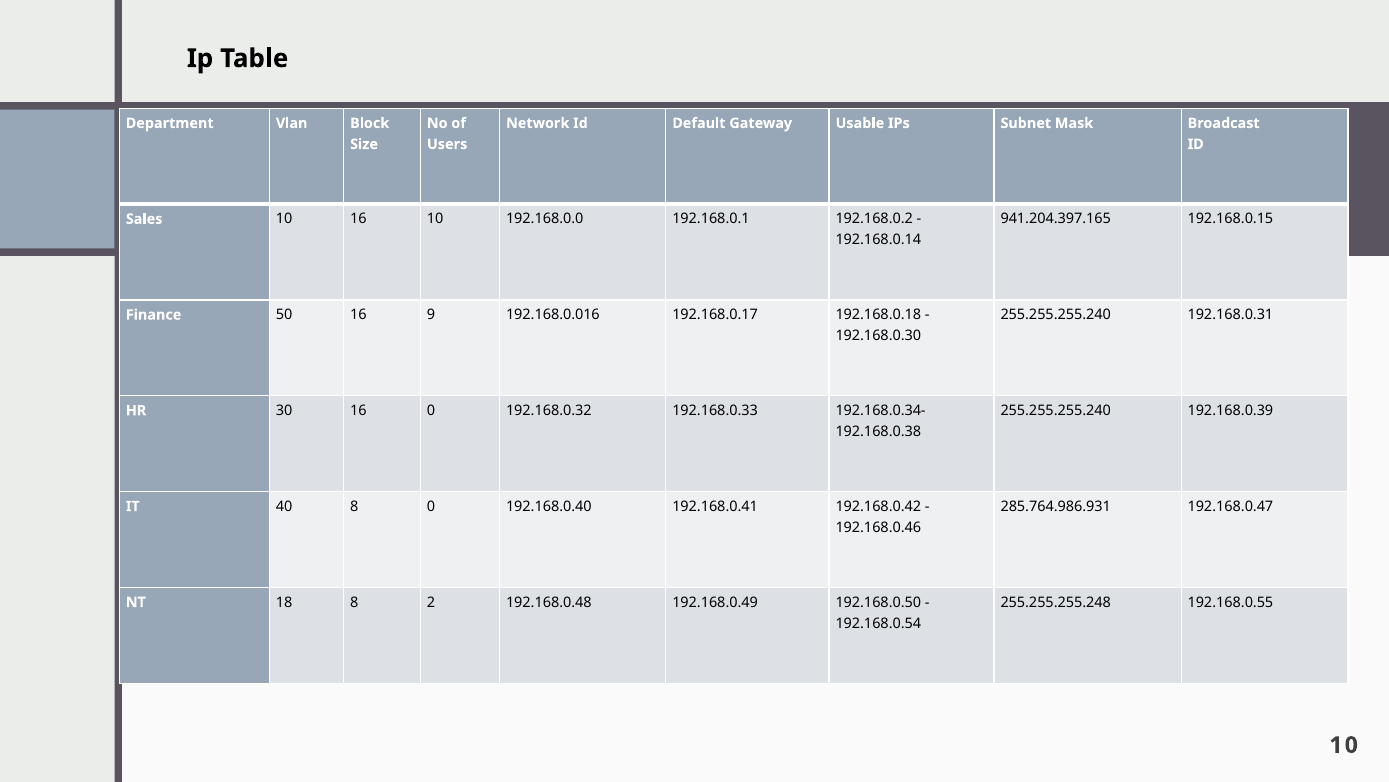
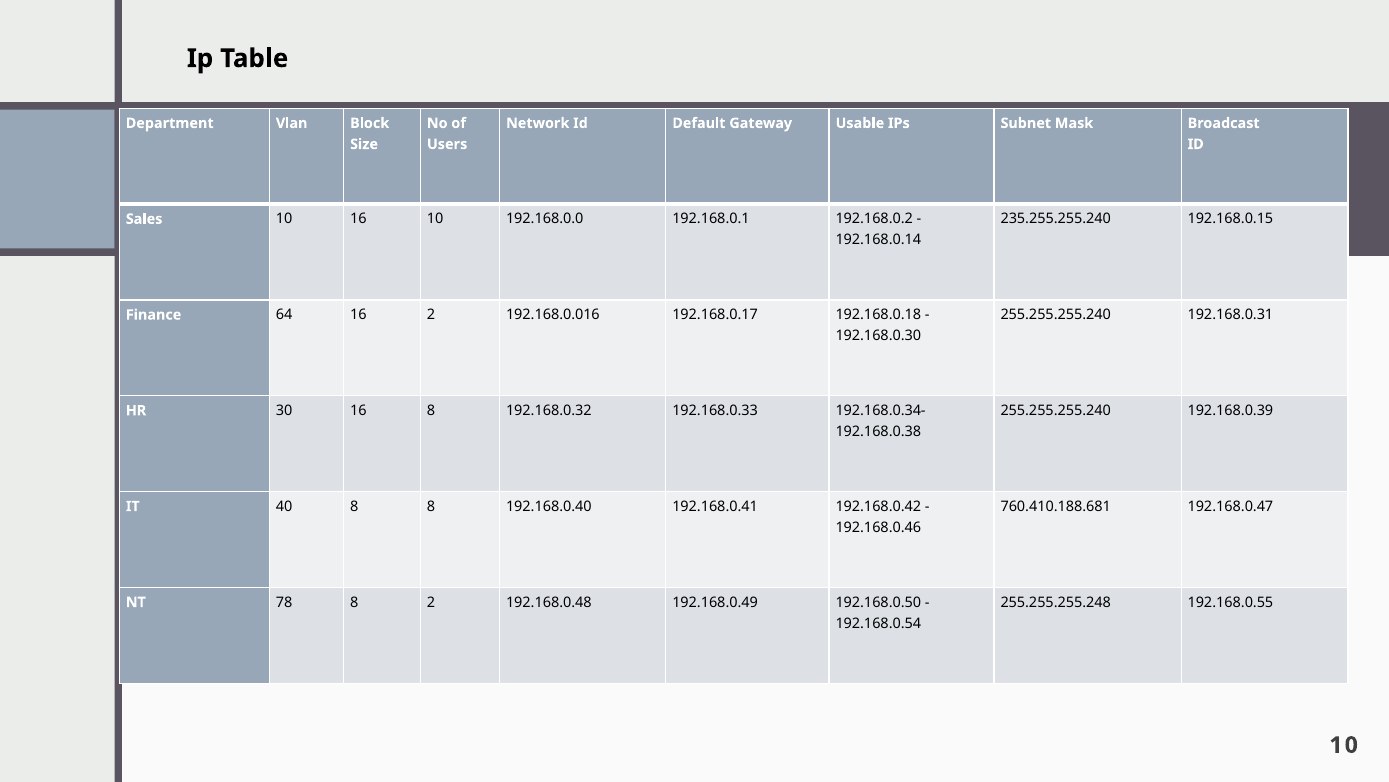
941.204.397.165: 941.204.397.165 -> 235.255.255.240
50: 50 -> 64
16 9: 9 -> 2
16 0: 0 -> 8
285.764.986.931: 285.764.986.931 -> 760.410.188.681
8 0: 0 -> 8
18: 18 -> 78
